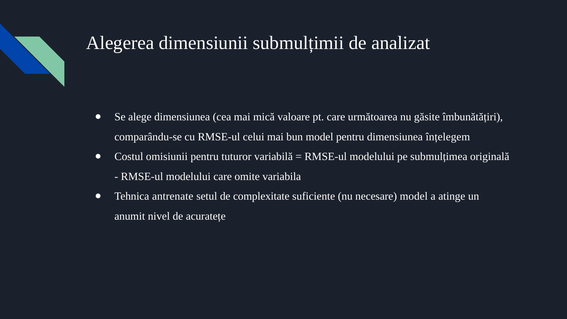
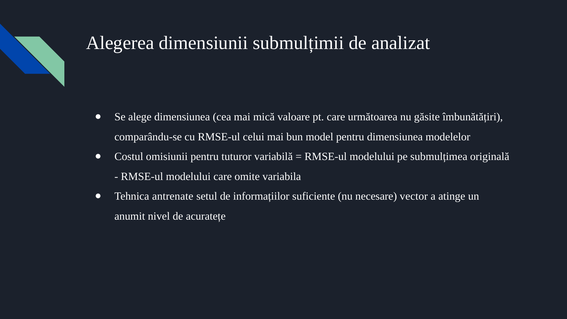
înțelegem: înțelegem -> modelelor
complexitate: complexitate -> informațiilor
necesare model: model -> vector
